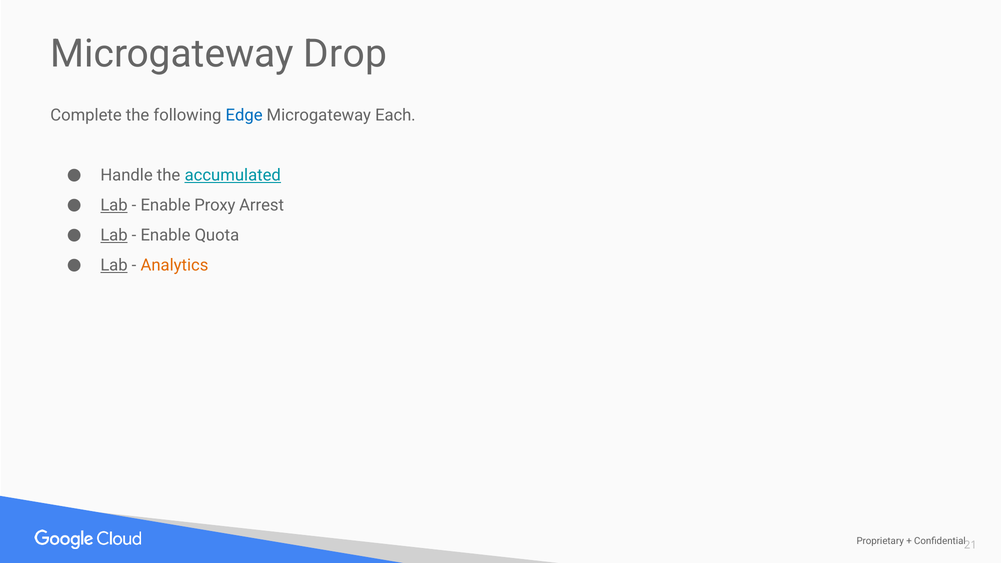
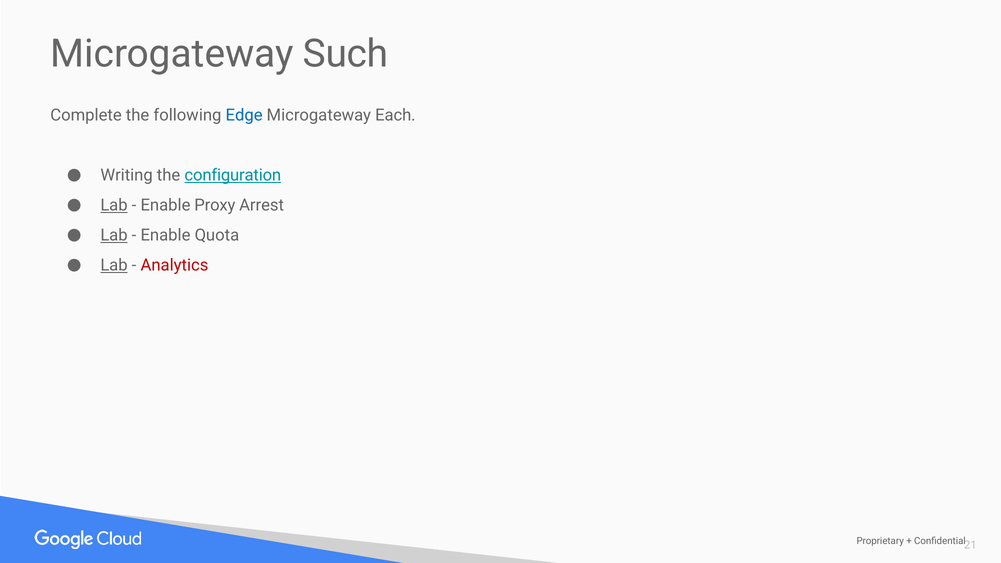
Drop: Drop -> Such
Handle: Handle -> Writing
accumulated: accumulated -> configuration
Analytics colour: orange -> red
